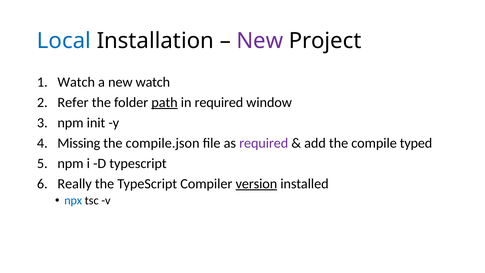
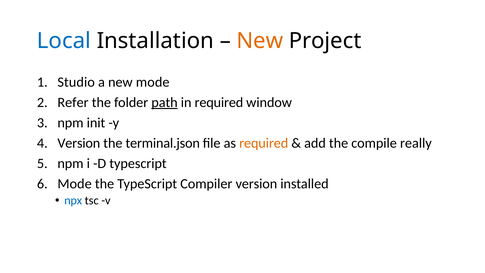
New at (260, 41) colour: purple -> orange
Watch at (76, 82): Watch -> Studio
new watch: watch -> mode
Missing at (79, 143): Missing -> Version
compile.json: compile.json -> terminal.json
required at (264, 143) colour: purple -> orange
typed: typed -> really
Really at (75, 184): Really -> Mode
version at (256, 184) underline: present -> none
